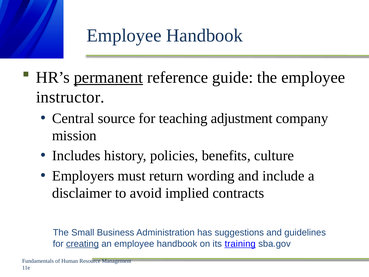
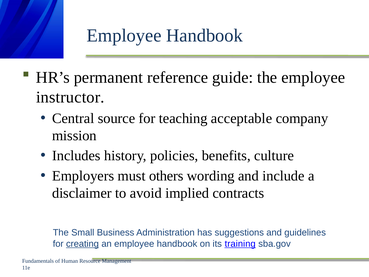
permanent underline: present -> none
adjustment: adjustment -> acceptable
return: return -> others
